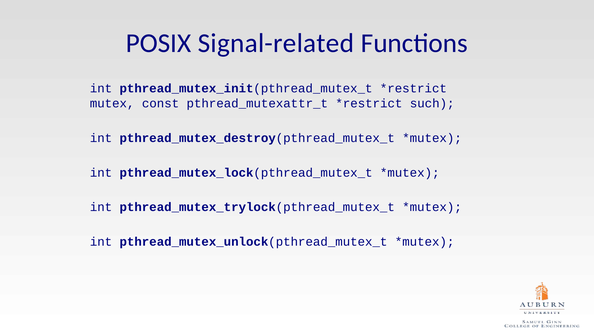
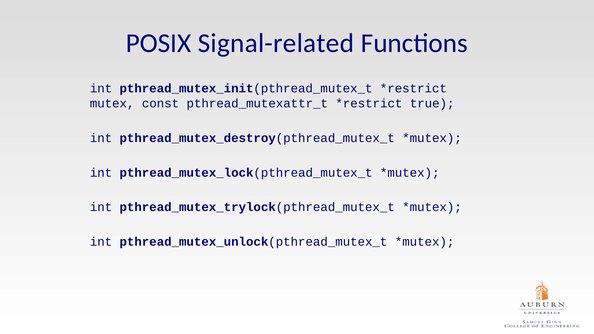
such: such -> true
